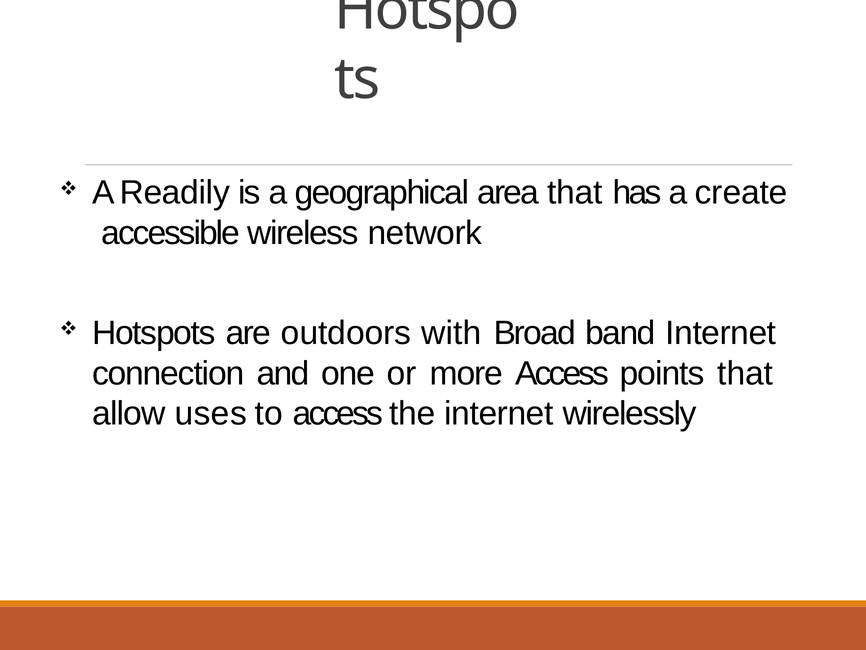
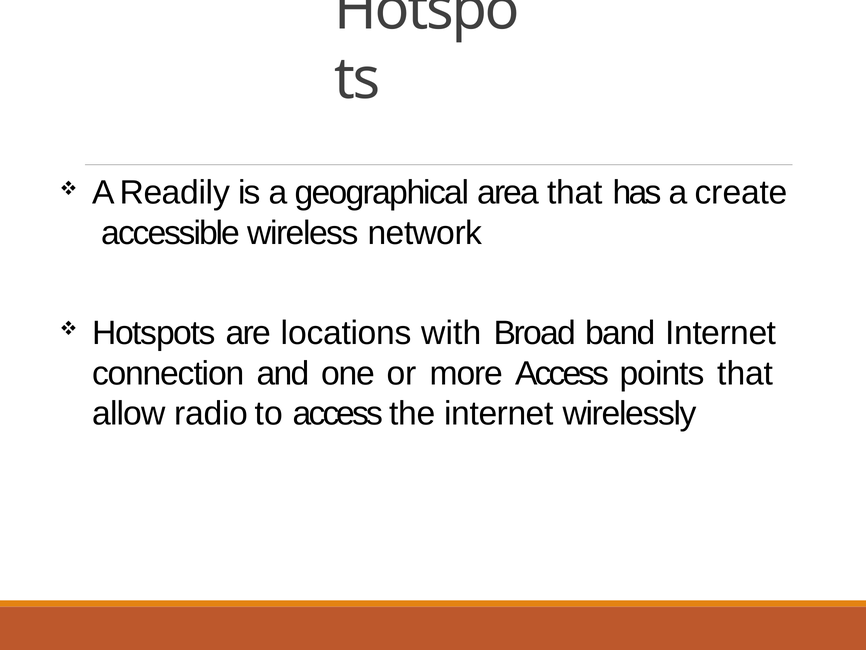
outdoors: outdoors -> locations
uses: uses -> radio
